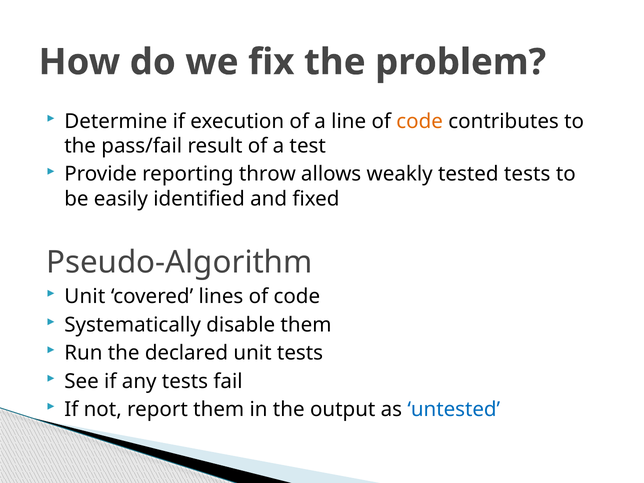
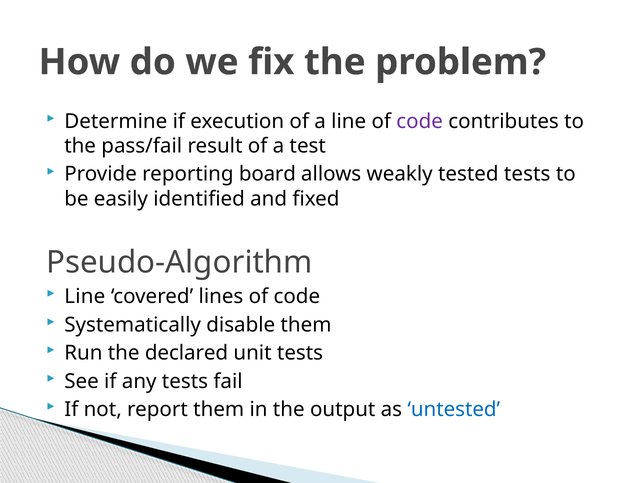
code at (420, 121) colour: orange -> purple
throw: throw -> board
Unit at (85, 297): Unit -> Line
